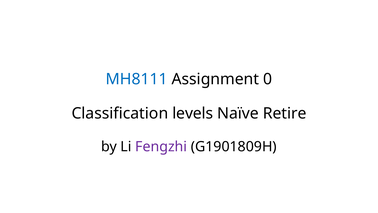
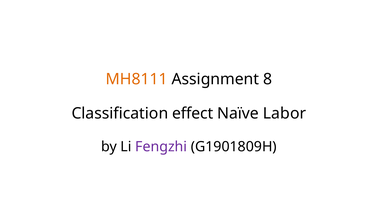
MH8111 colour: blue -> orange
0: 0 -> 8
levels: levels -> effect
Retire: Retire -> Labor
